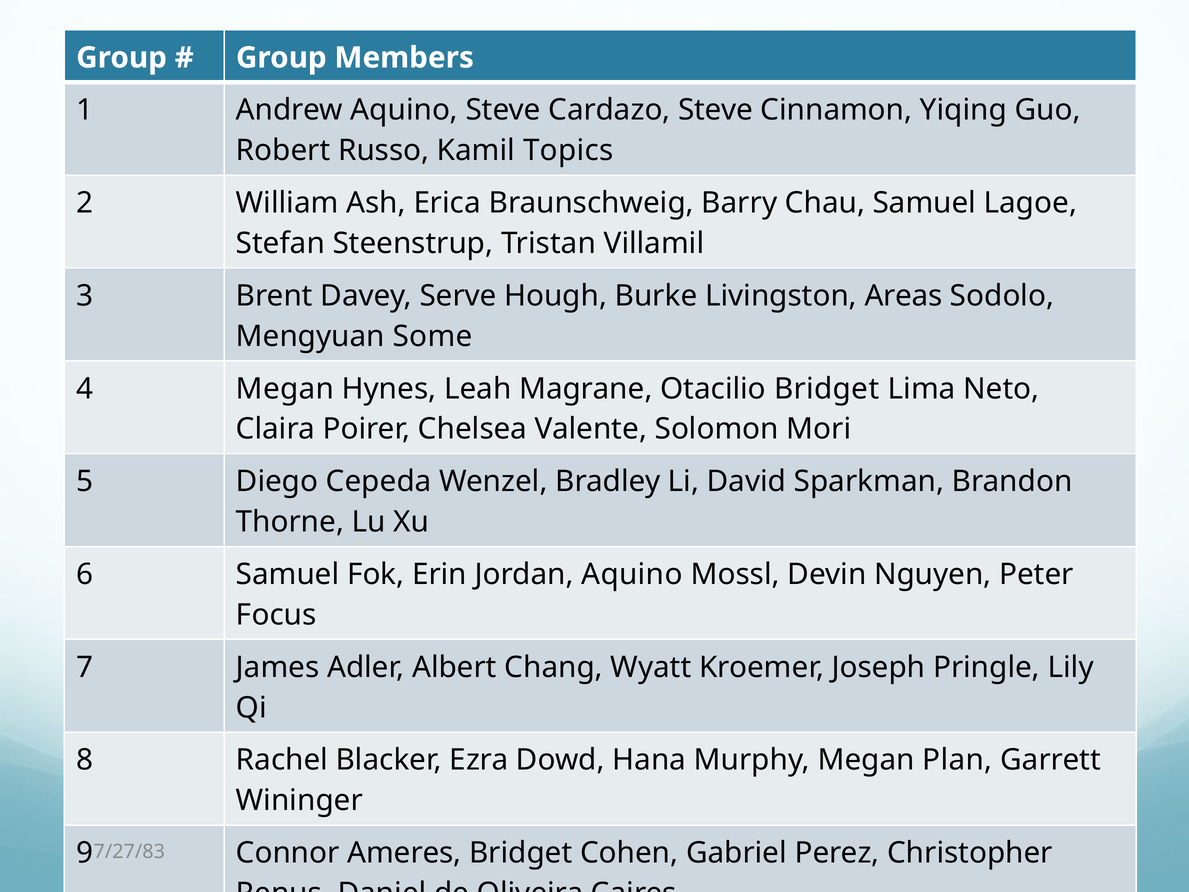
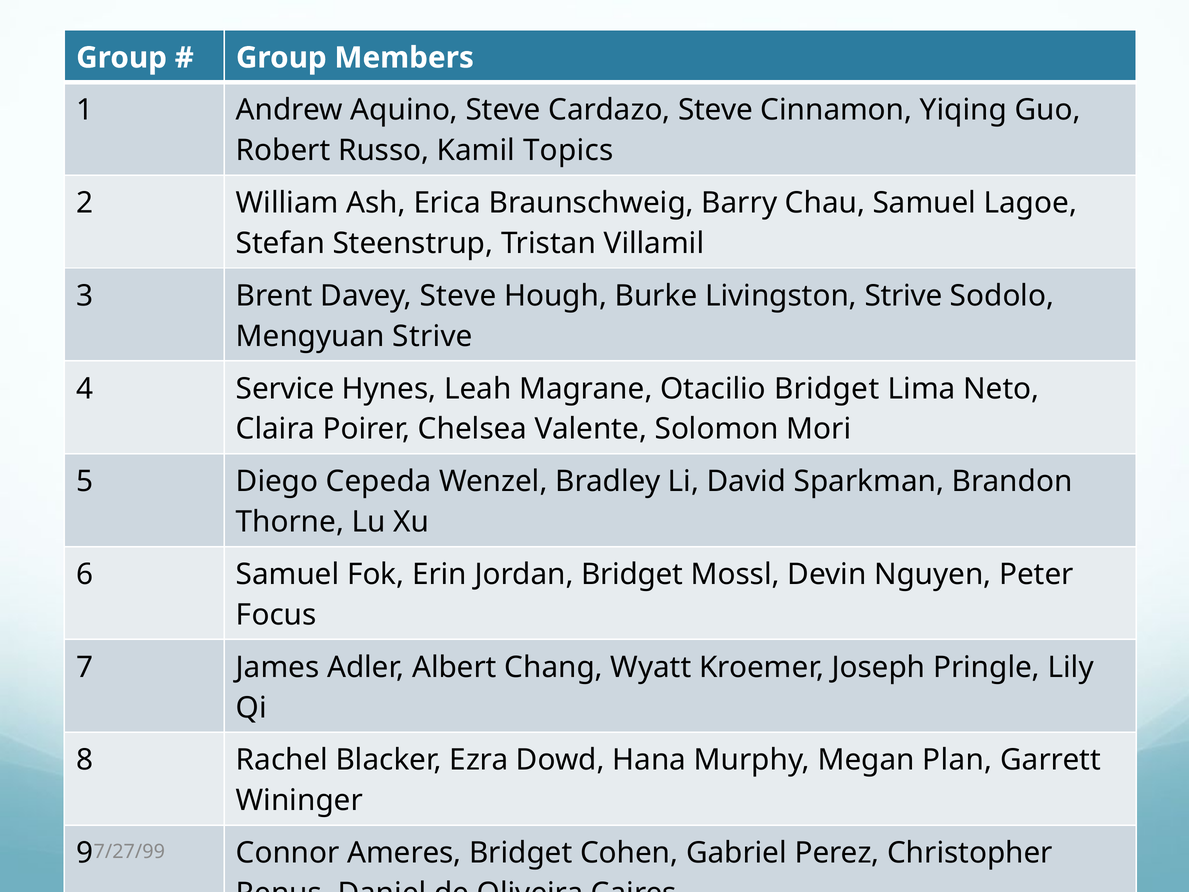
Davey Serve: Serve -> Steve
Livingston Areas: Areas -> Strive
Mengyuan Some: Some -> Strive
4 Megan: Megan -> Service
Jordan Aquino: Aquino -> Bridget
7/27/83: 7/27/83 -> 7/27/99
